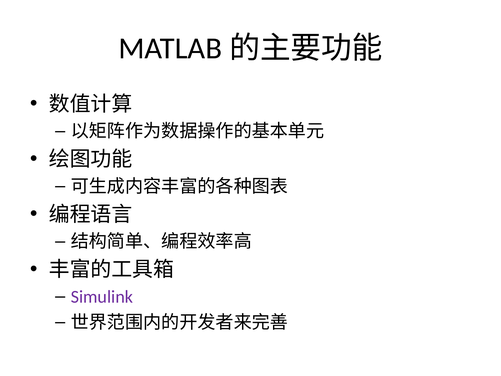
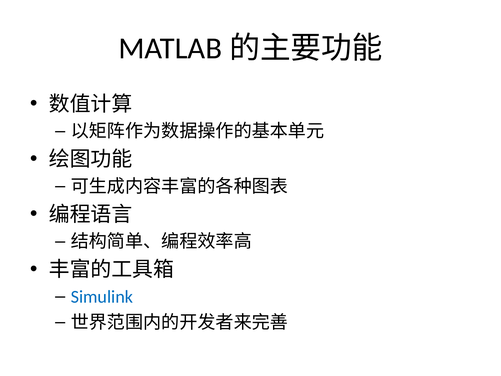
Simulink colour: purple -> blue
